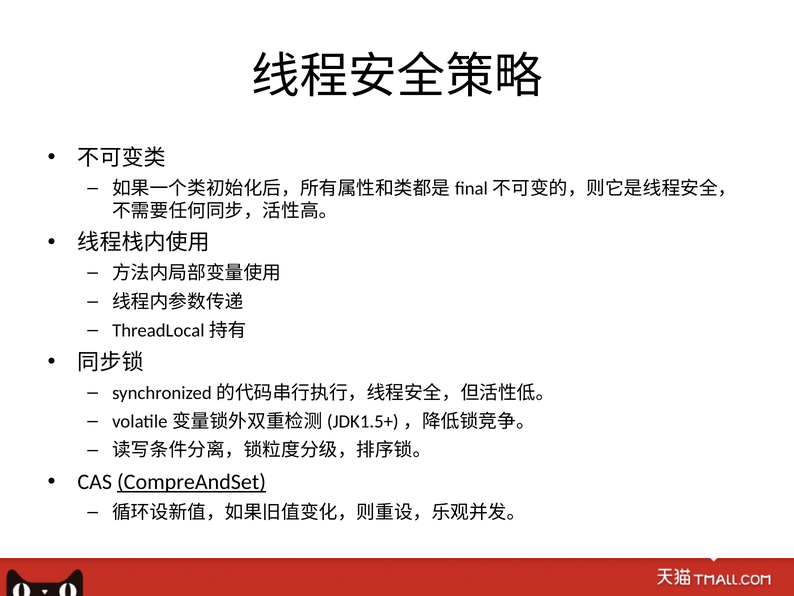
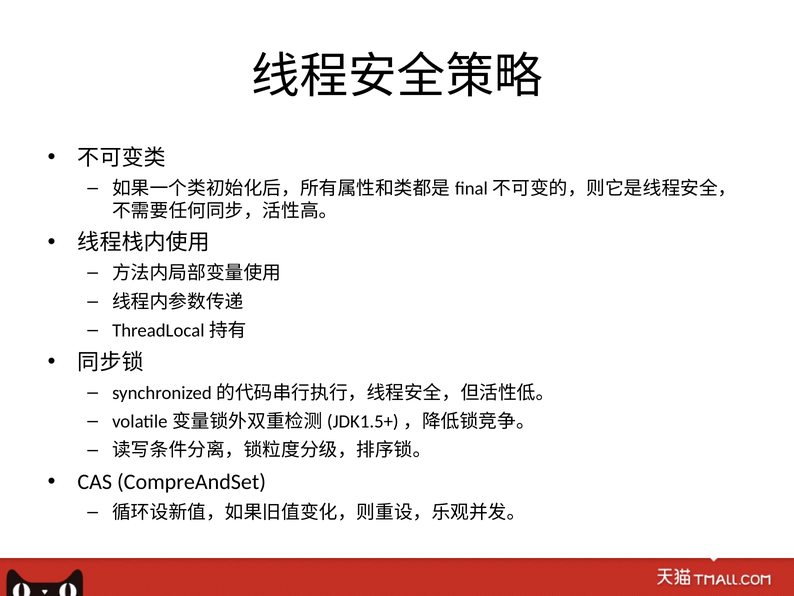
CompreAndSet underline: present -> none
